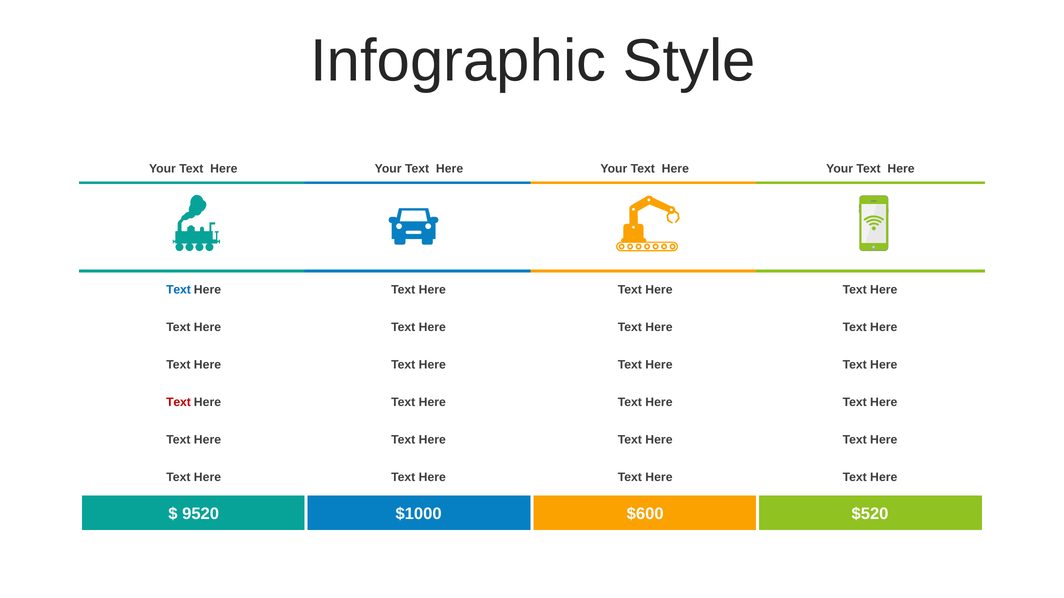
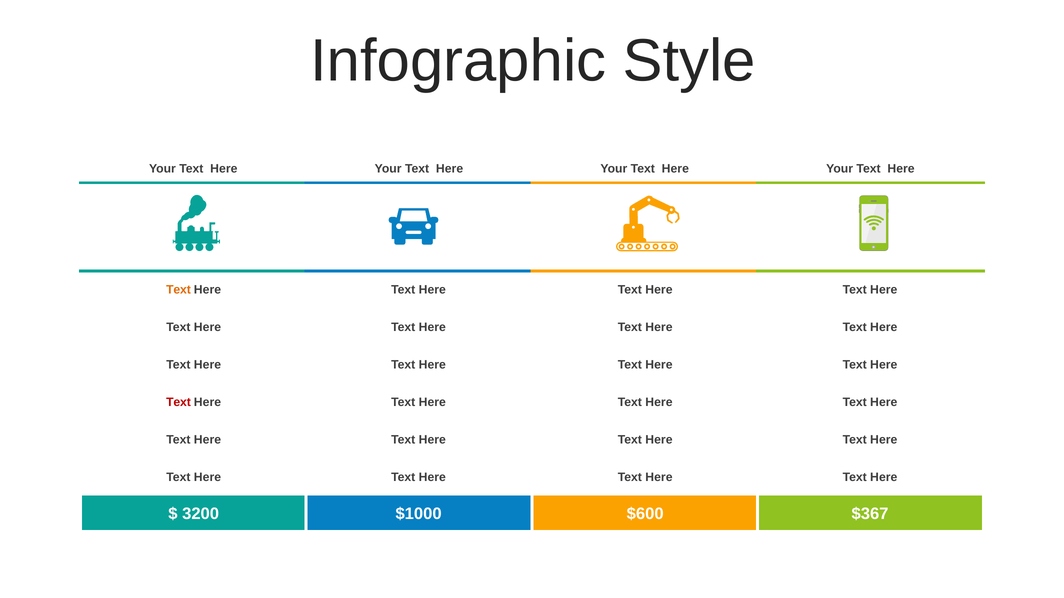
Text at (178, 290) colour: blue -> orange
9520: 9520 -> 3200
$520: $520 -> $367
